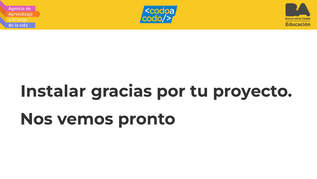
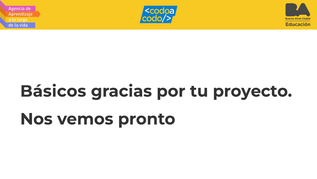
Instalar: Instalar -> Básicos
